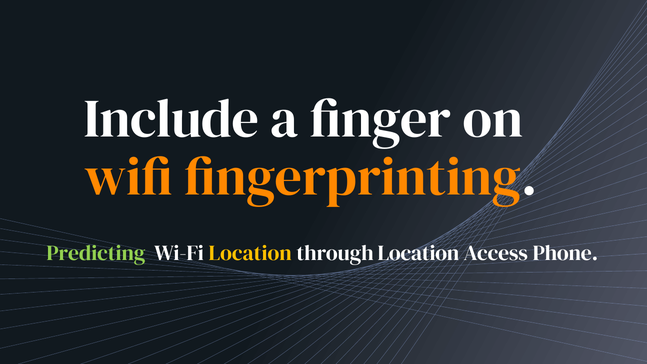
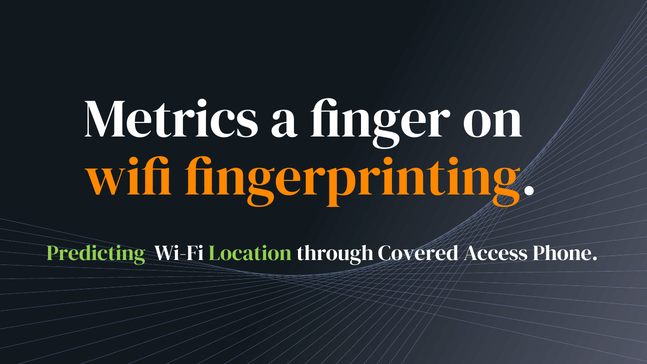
Include: Include -> Metrics
Location at (250, 253) colour: yellow -> light green
through Location: Location -> Covered
